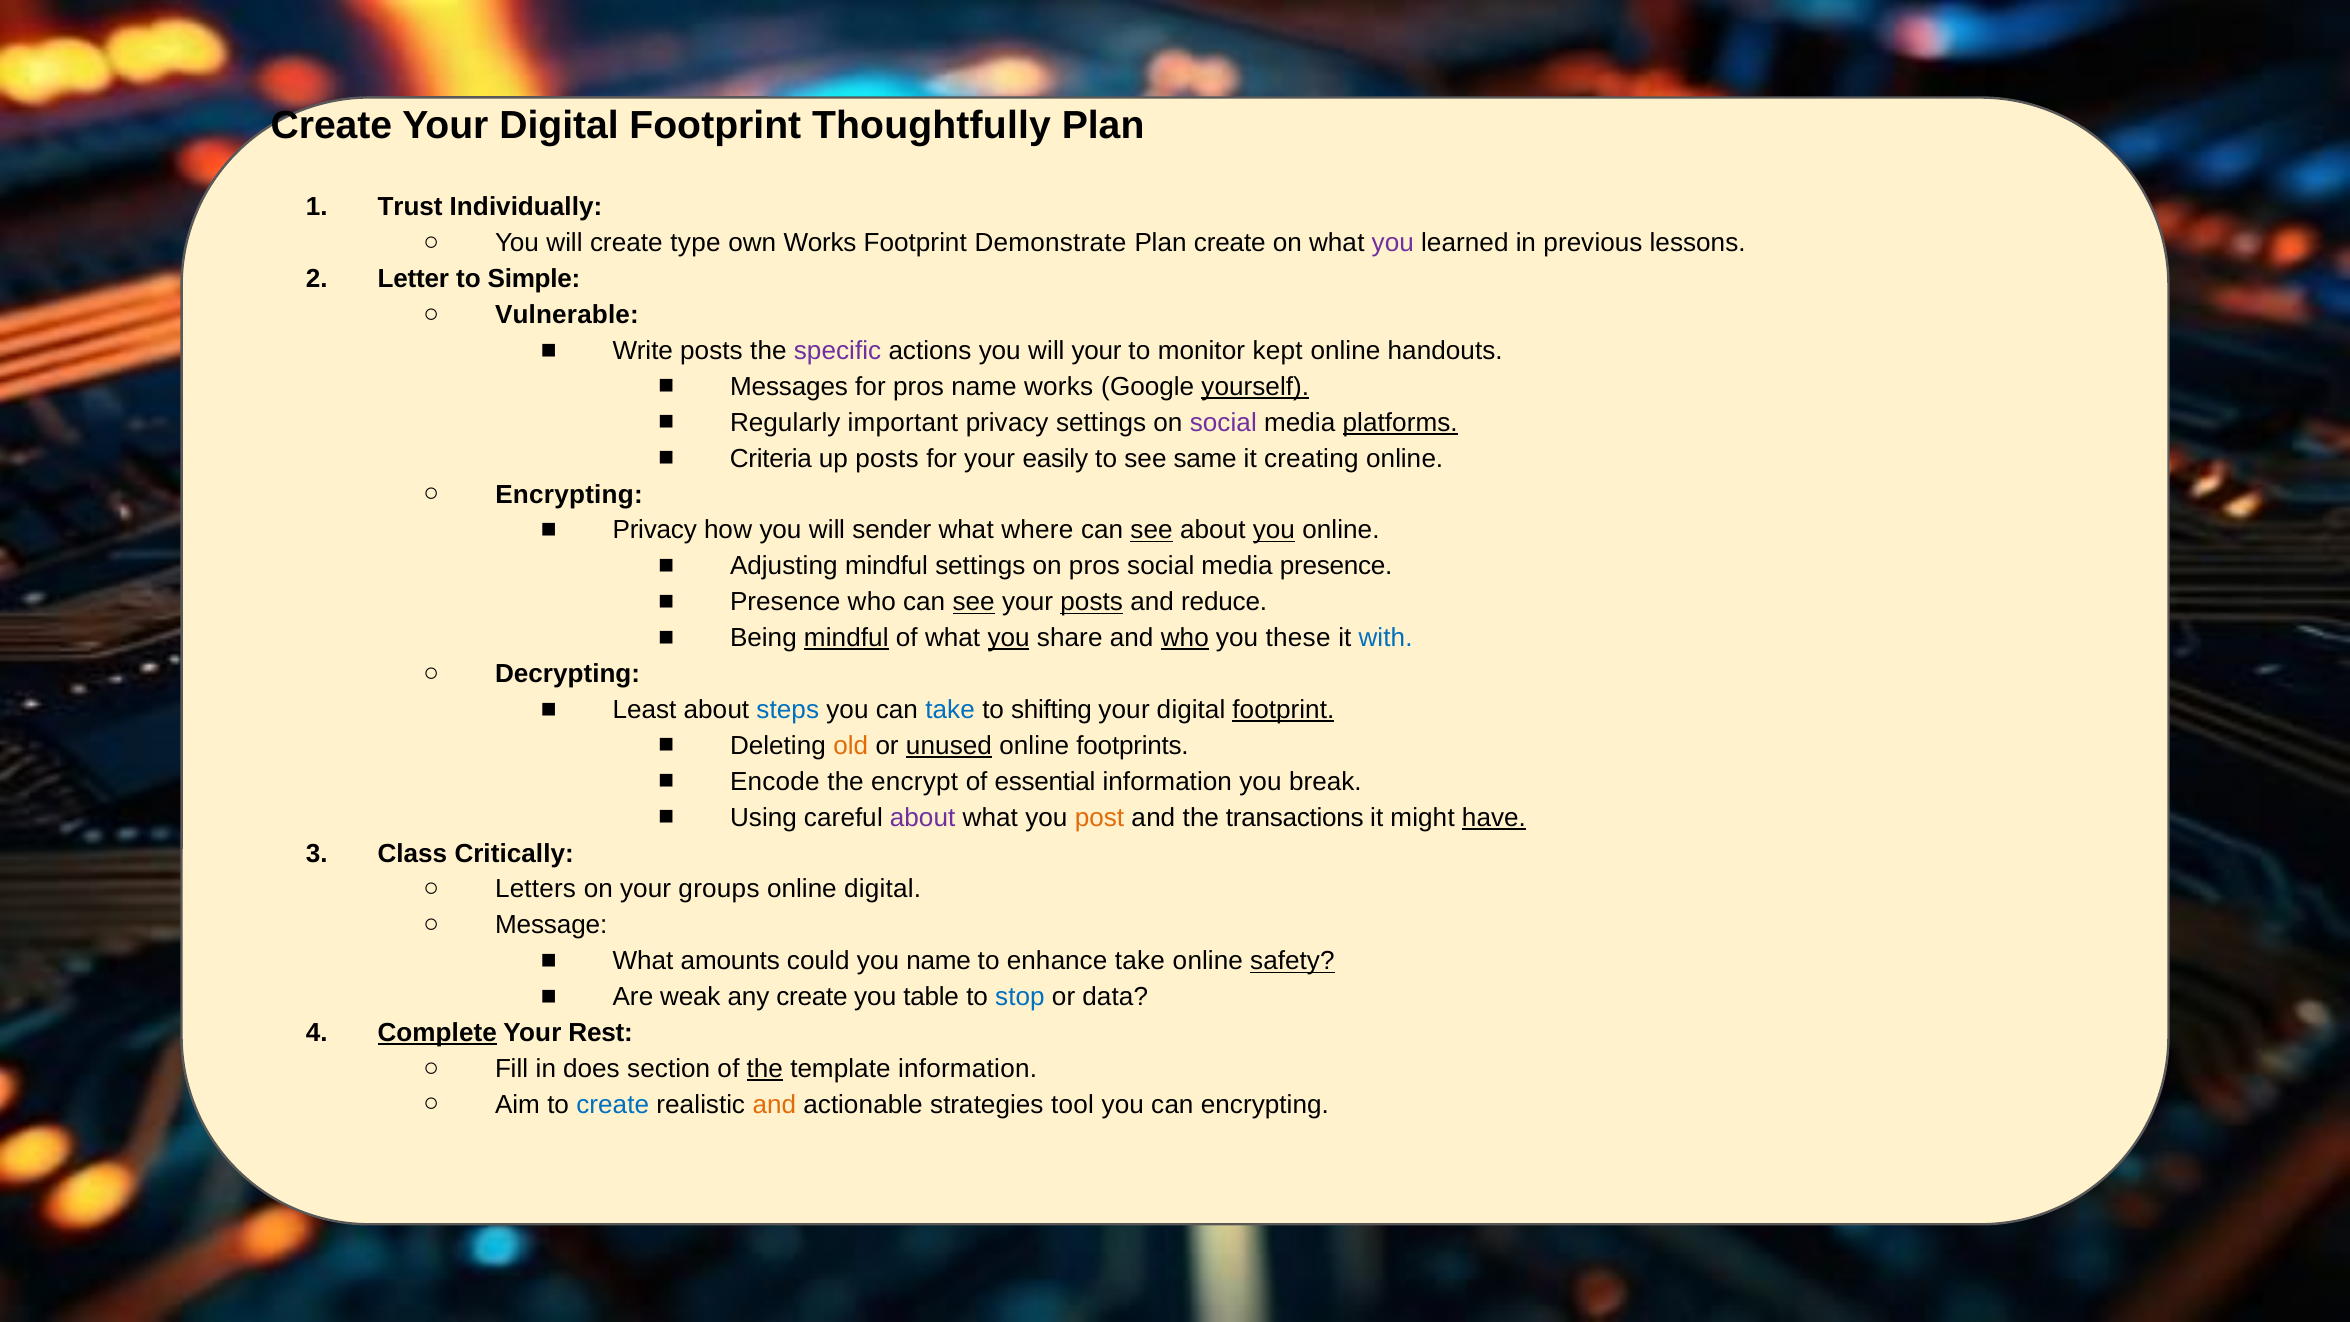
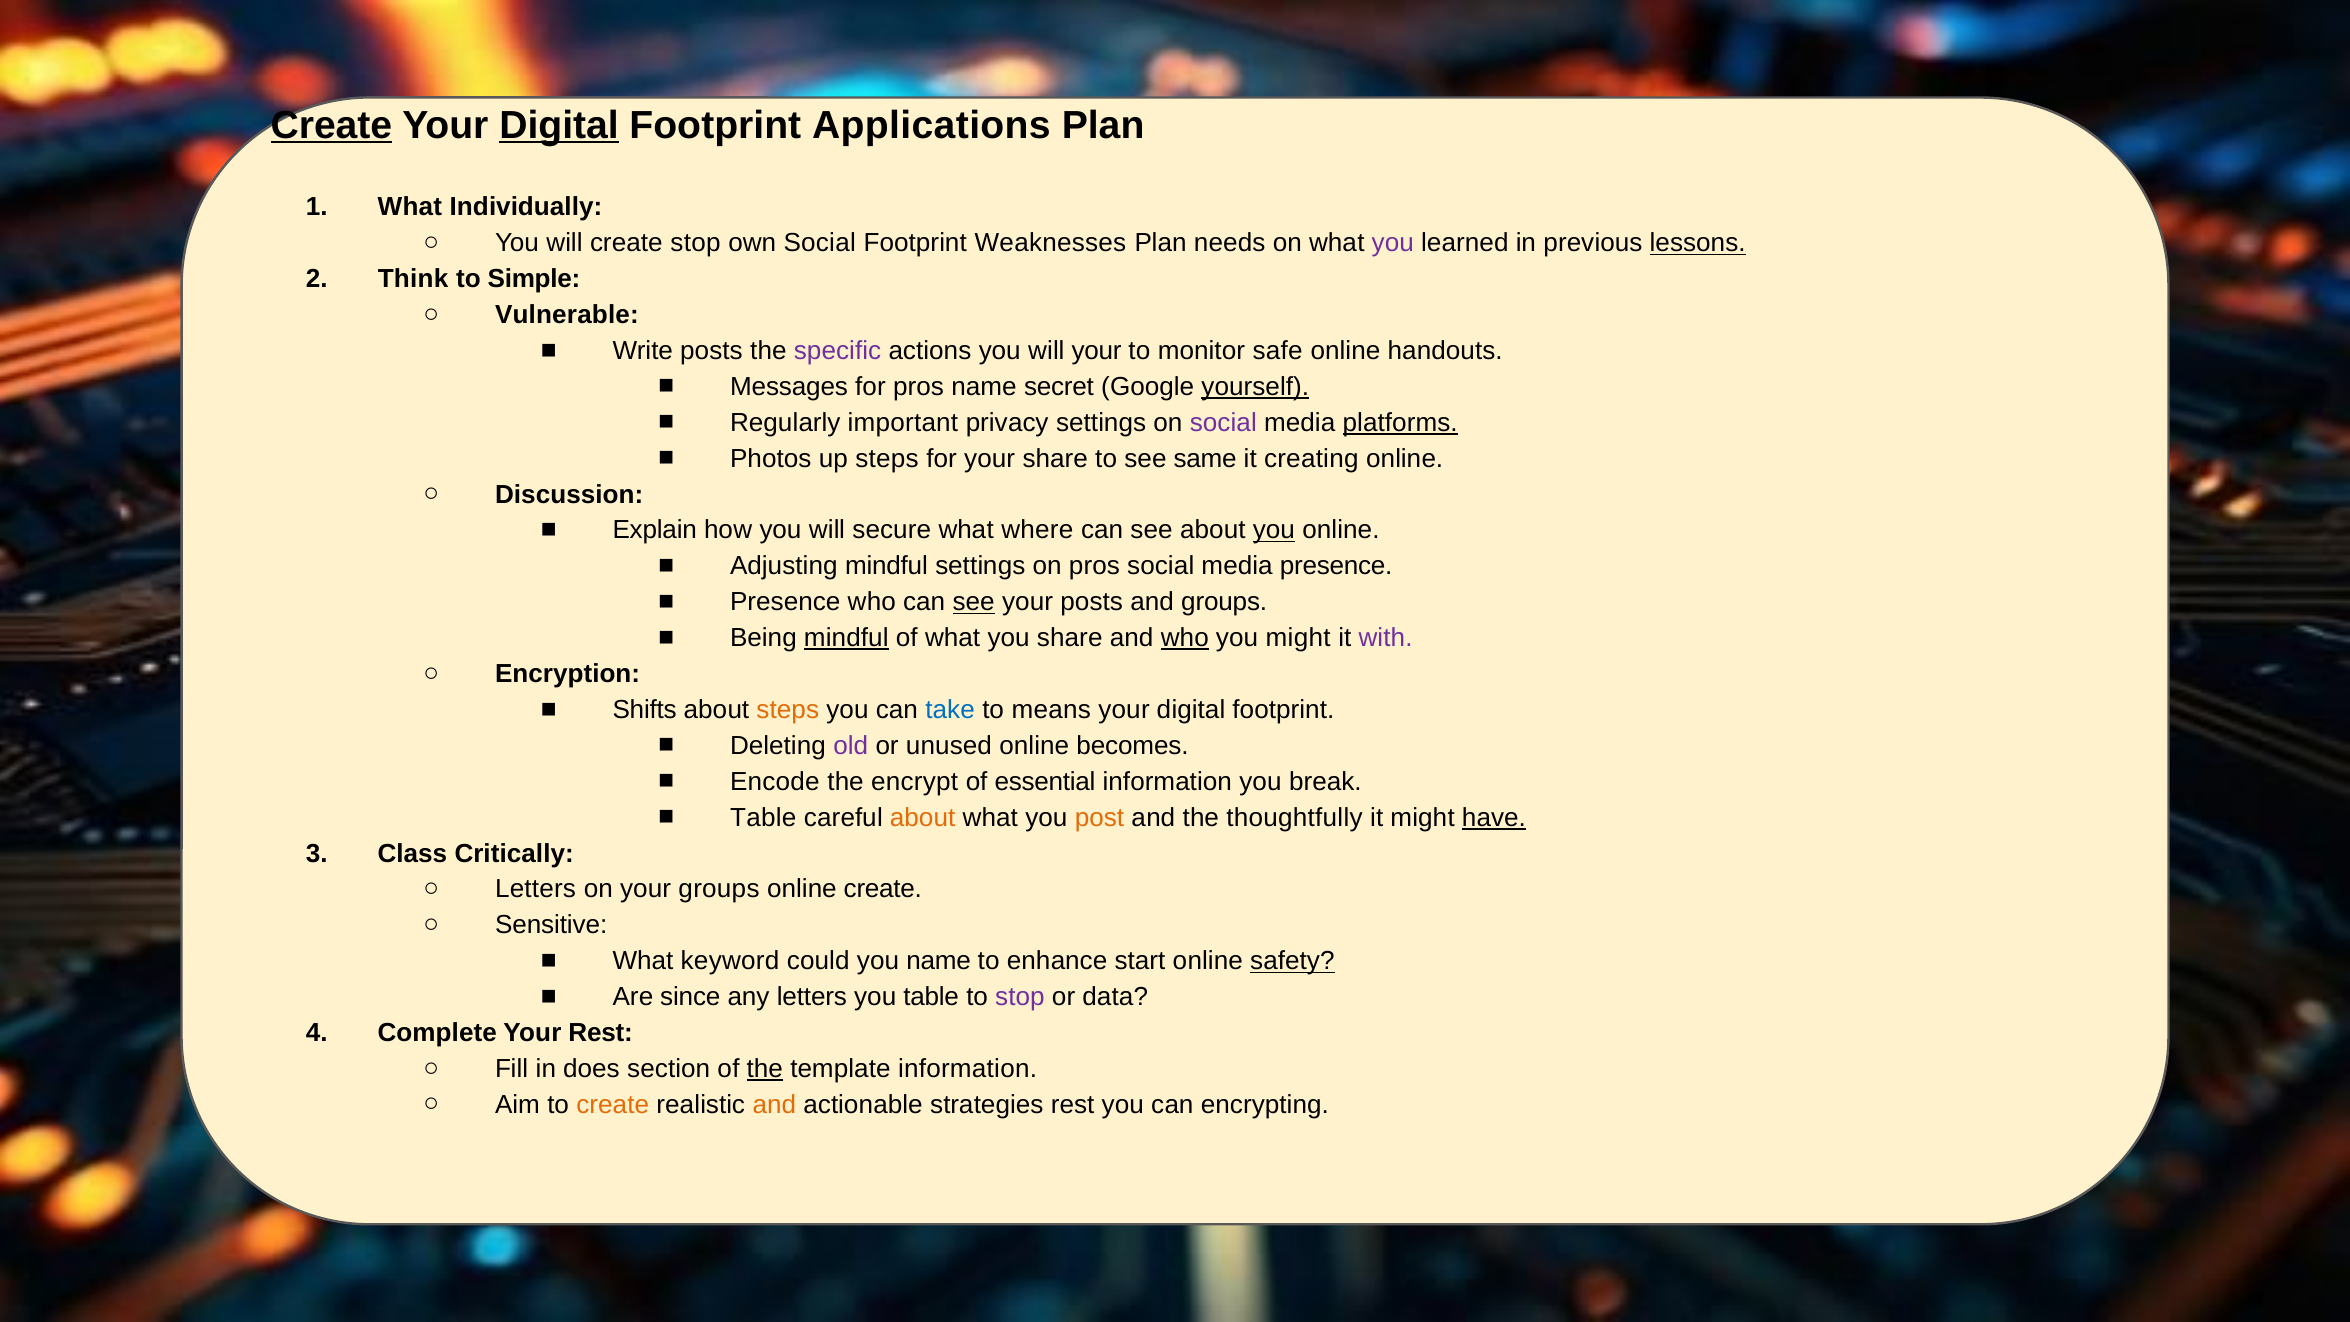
Create at (331, 125) underline: none -> present
Digital at (559, 125) underline: none -> present
Thoughtfully: Thoughtfully -> Applications
Trust at (410, 207): Trust -> What
create type: type -> stop
own Works: Works -> Social
Demonstrate: Demonstrate -> Weaknesses
Plan create: create -> needs
lessons underline: none -> present
Letter: Letter -> Think
kept: kept -> safe
name works: works -> secret
Criteria: Criteria -> Photos
up posts: posts -> steps
your easily: easily -> share
Encrypting at (569, 494): Encrypting -> Discussion
Privacy at (655, 530): Privacy -> Explain
sender: sender -> secure
see at (1152, 530) underline: present -> none
posts at (1092, 602) underline: present -> none
and reduce: reduce -> groups
you at (1009, 638) underline: present -> none
you these: these -> might
with colour: blue -> purple
Decrypting: Decrypting -> Encryption
Least: Least -> Shifts
steps at (788, 710) colour: blue -> orange
shifting: shifting -> means
footprint at (1283, 710) underline: present -> none
old colour: orange -> purple
unused underline: present -> none
footprints: footprints -> becomes
Using at (763, 818): Using -> Table
about at (923, 818) colour: purple -> orange
transactions: transactions -> thoughtfully
online digital: digital -> create
Message: Message -> Sensitive
amounts: amounts -> keyword
enhance take: take -> start
weak: weak -> since
any create: create -> letters
stop at (1020, 997) colour: blue -> purple
Complete underline: present -> none
create at (613, 1105) colour: blue -> orange
strategies tool: tool -> rest
